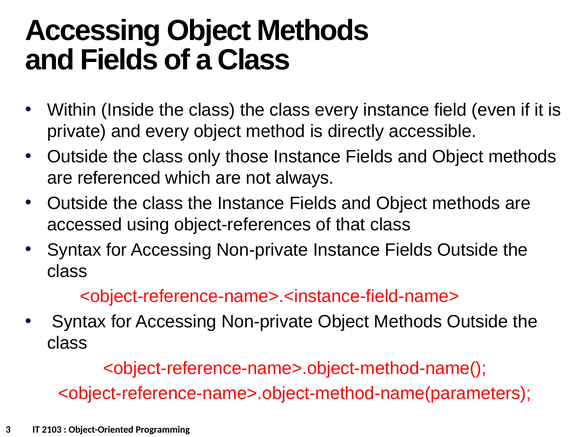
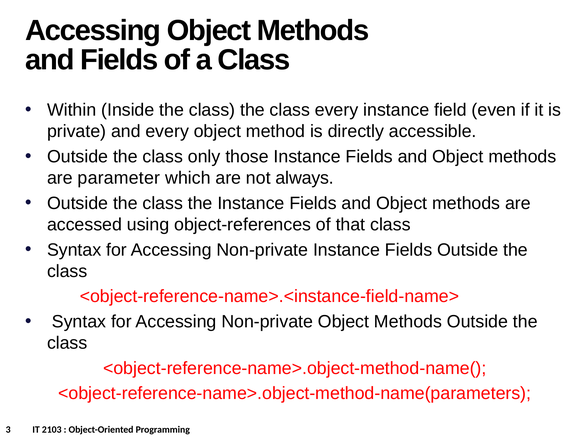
referenced: referenced -> parameter
